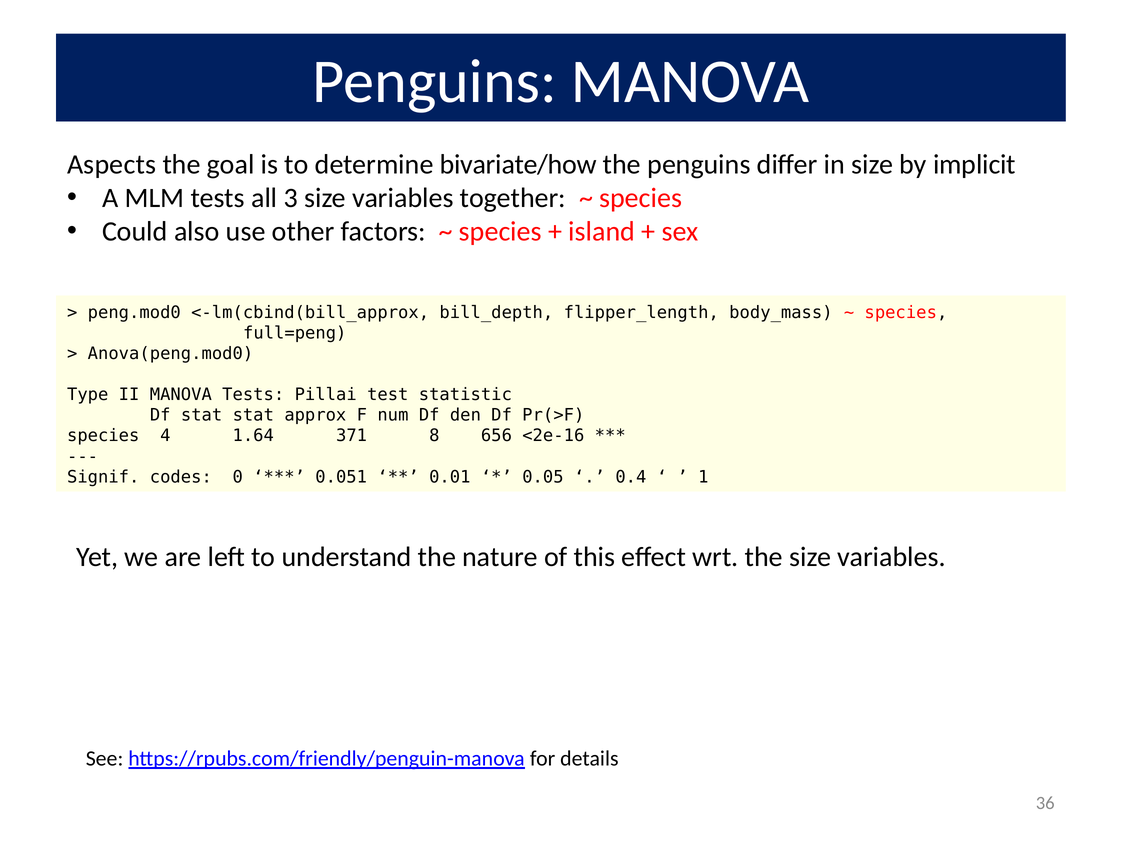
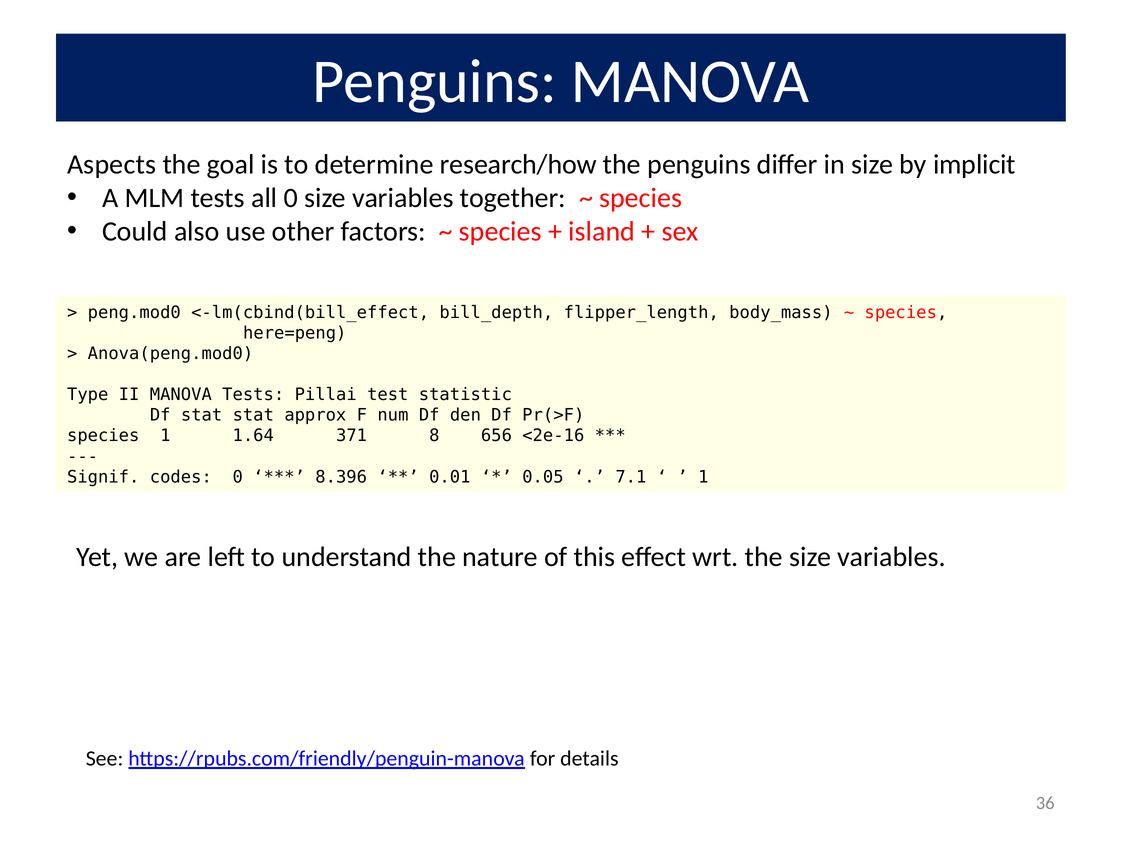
bivariate/how: bivariate/how -> research/how
all 3: 3 -> 0
<-lm(cbind(bill_approx: <-lm(cbind(bill_approx -> <-lm(cbind(bill_effect
full=peng: full=peng -> here=peng
species 4: 4 -> 1
0.051: 0.051 -> 8.396
0.4: 0.4 -> 7.1
